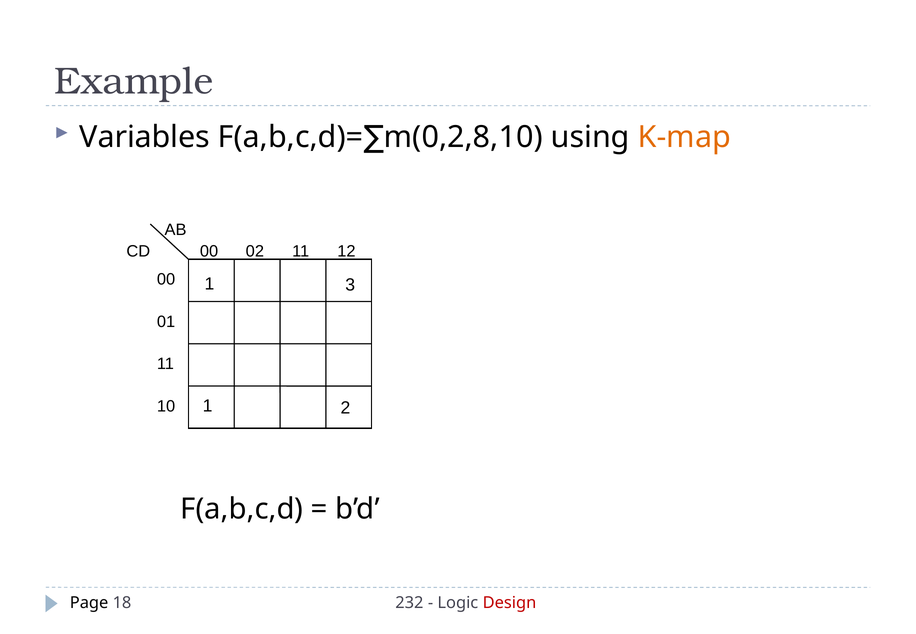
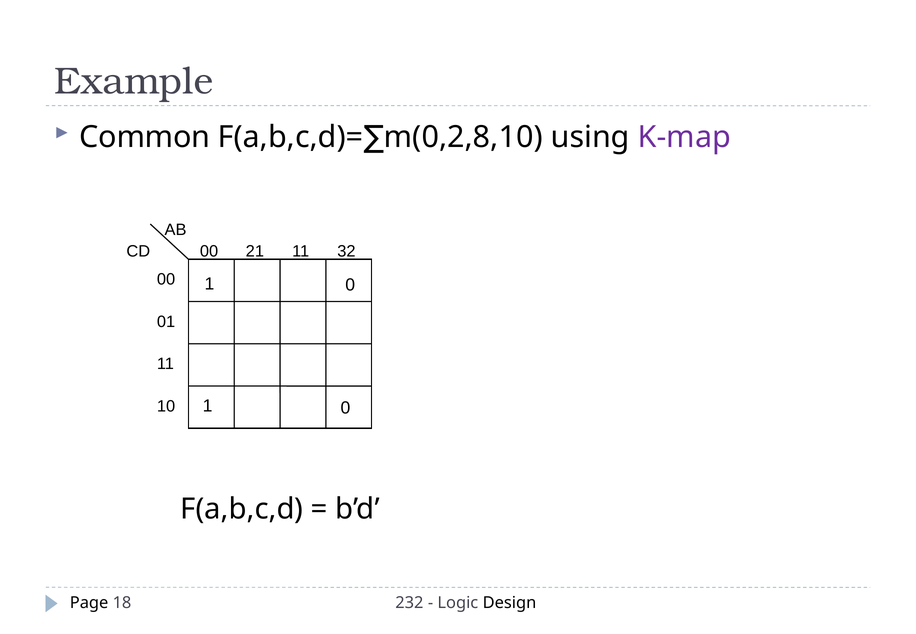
Variables: Variables -> Common
K-map colour: orange -> purple
02: 02 -> 21
12: 12 -> 32
3 at (350, 285): 3 -> 0
2 at (345, 408): 2 -> 0
Design colour: red -> black
